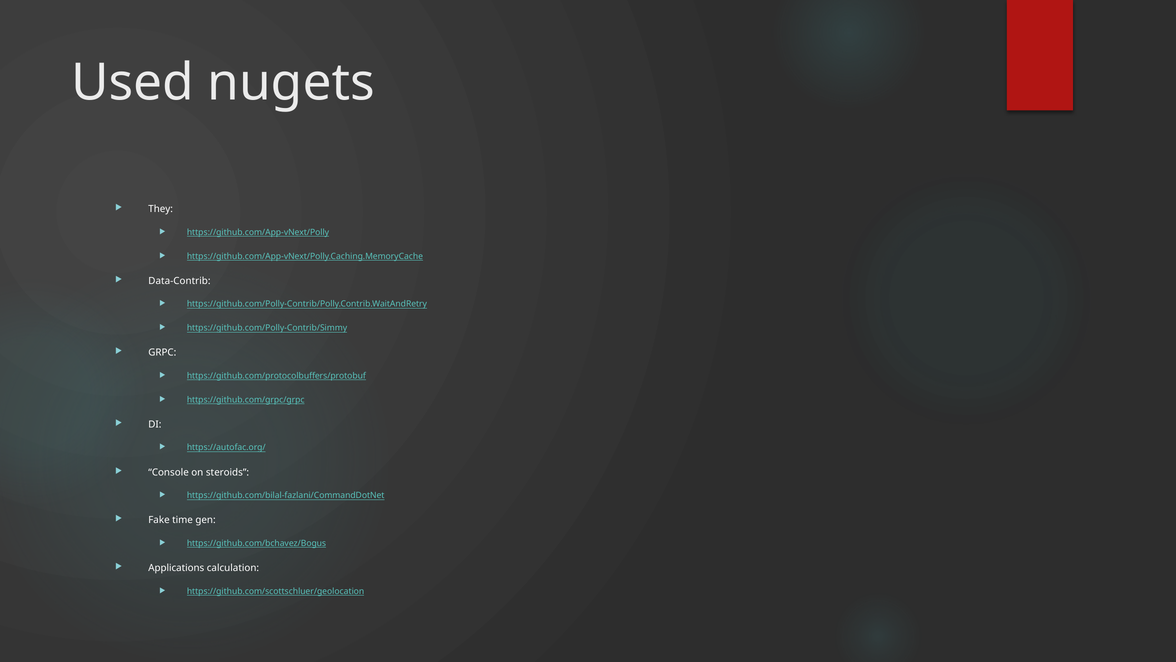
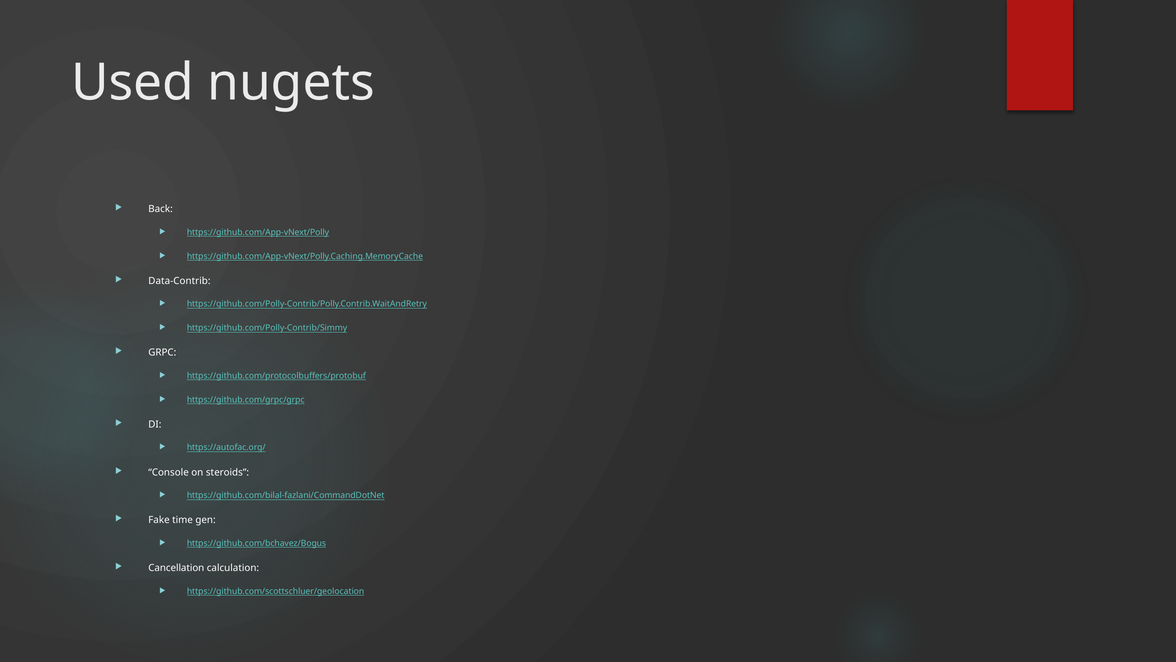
They: They -> Back
Applications: Applications -> Cancellation
